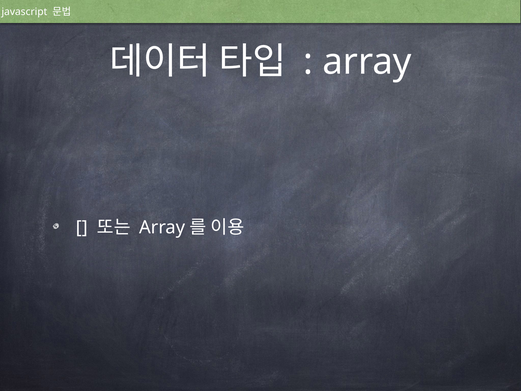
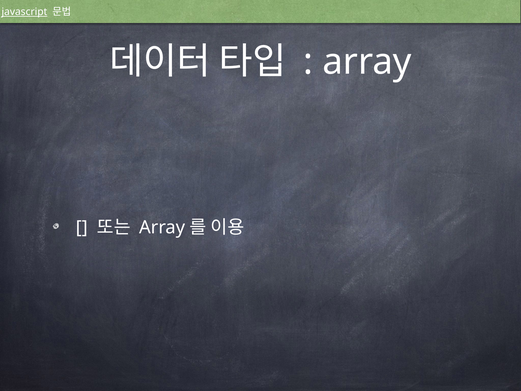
javascript underline: none -> present
